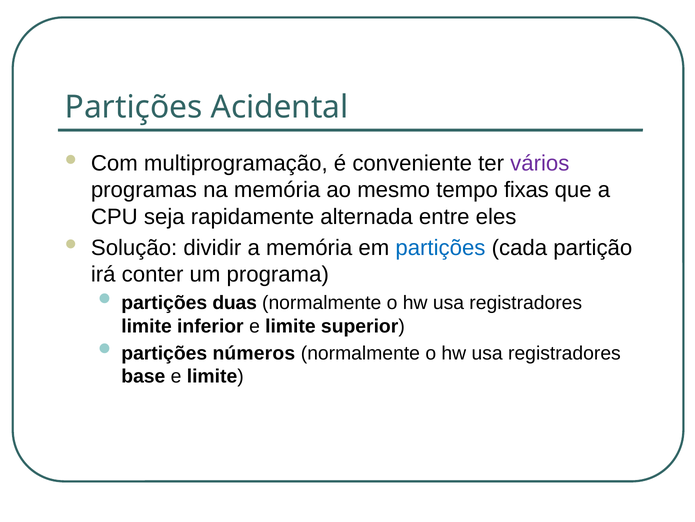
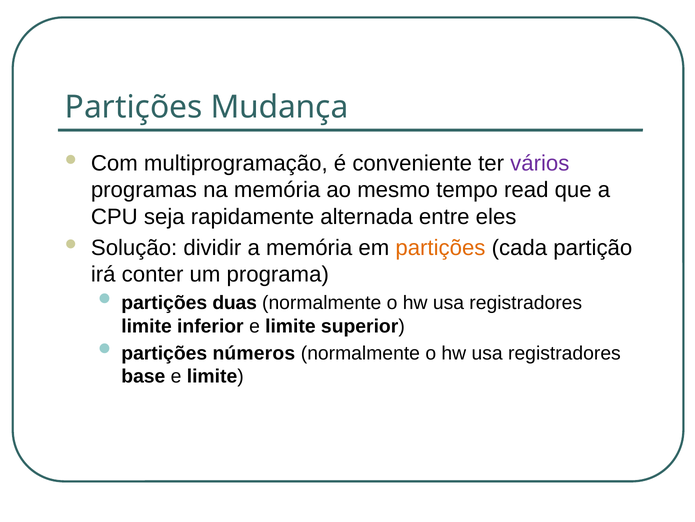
Acidental: Acidental -> Mudança
fixas: fixas -> read
partições at (440, 247) colour: blue -> orange
